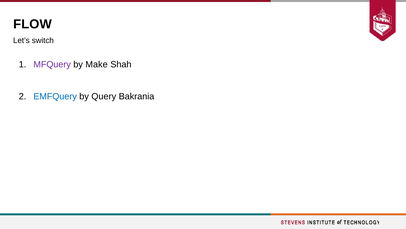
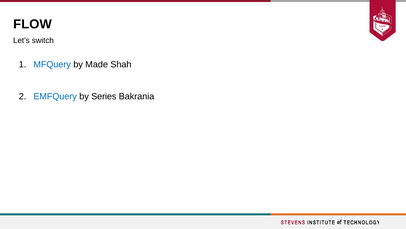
MFQuery colour: purple -> blue
Make: Make -> Made
Query: Query -> Series
